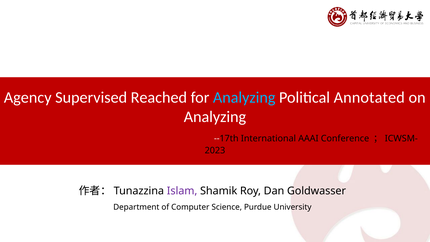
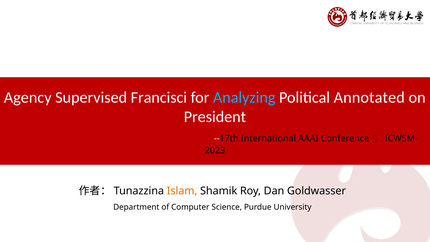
Reached: Reached -> Francisci
Analyzing at (215, 117): Analyzing -> President
Islam colour: purple -> orange
